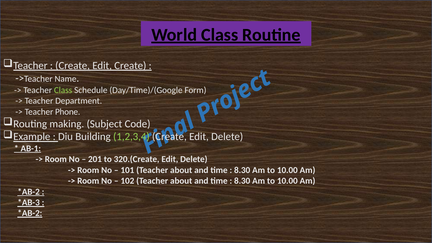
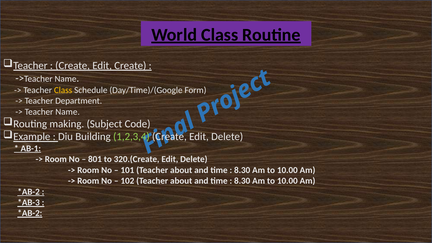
Class at (63, 90) colour: light green -> yellow
Phone at (68, 112): Phone -> Name
201: 201 -> 801
